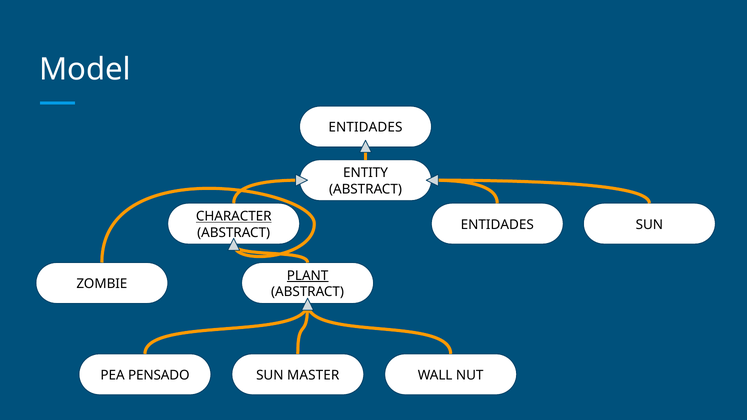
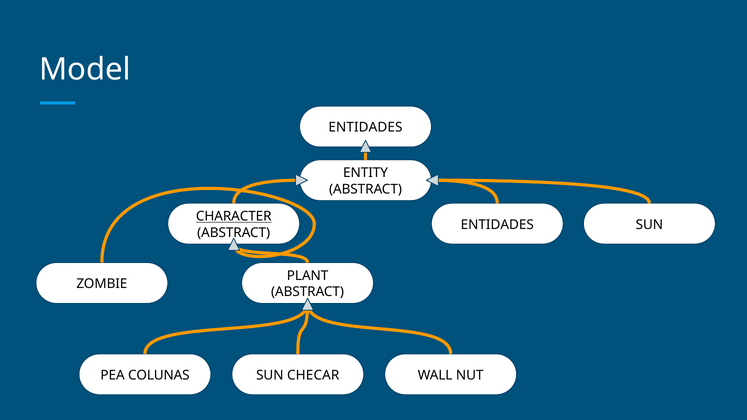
PLANT underline: present -> none
PENSADO: PENSADO -> COLUNAS
MASTER: MASTER -> CHECAR
